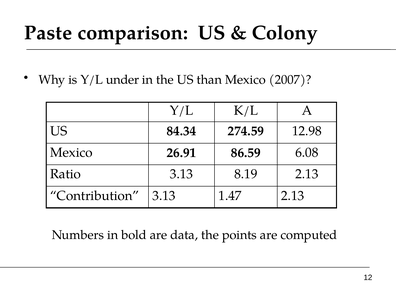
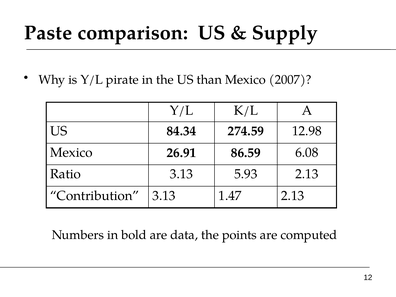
Colony: Colony -> Supply
under: under -> pirate
8.19: 8.19 -> 5.93
